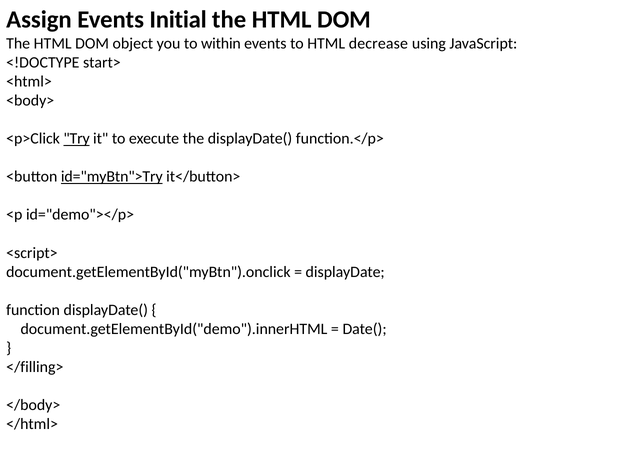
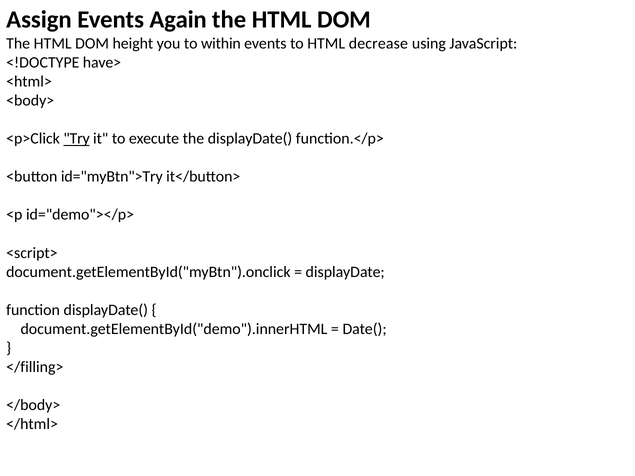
Initial: Initial -> Again
object: object -> height
start>: start> -> have>
id="myBtn">Try underline: present -> none
